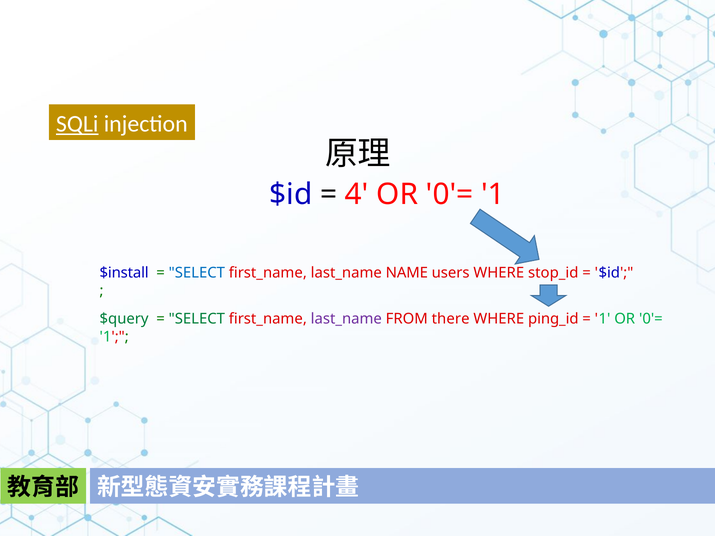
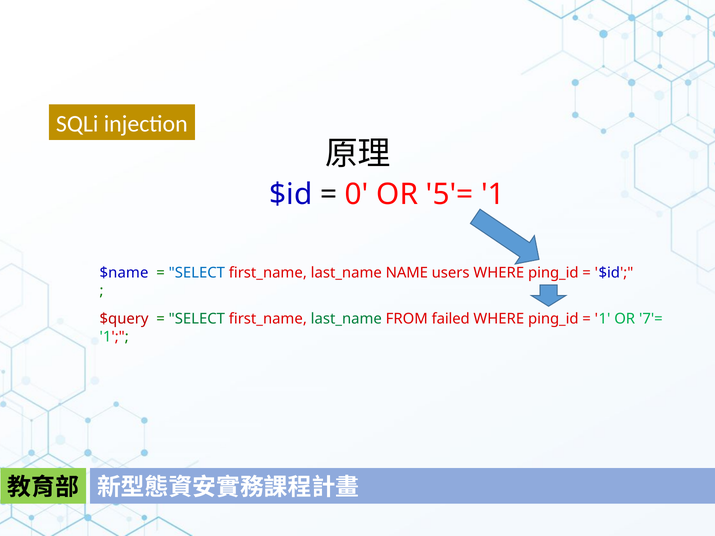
SQLi underline: present -> none
4: 4 -> 0
0'= at (450, 194): 0'= -> 5'=
$install: $install -> $name
users WHERE stop_id: stop_id -> ping_id
$query colour: green -> red
last_name at (346, 319) colour: purple -> green
there: there -> failed
1 OR 0'=: 0'= -> 7'=
